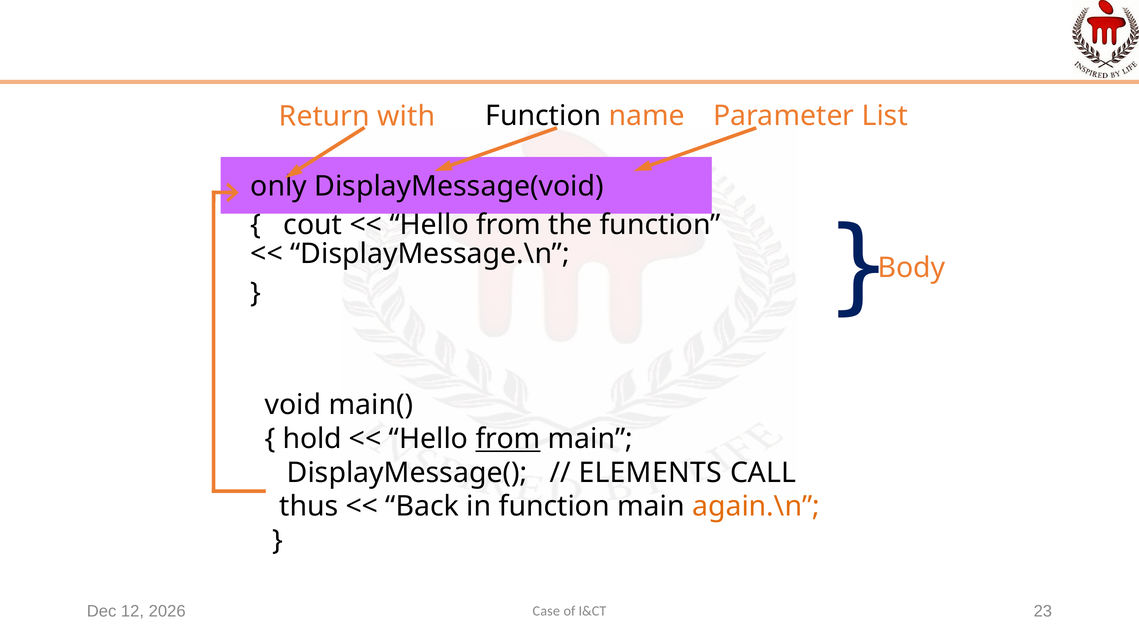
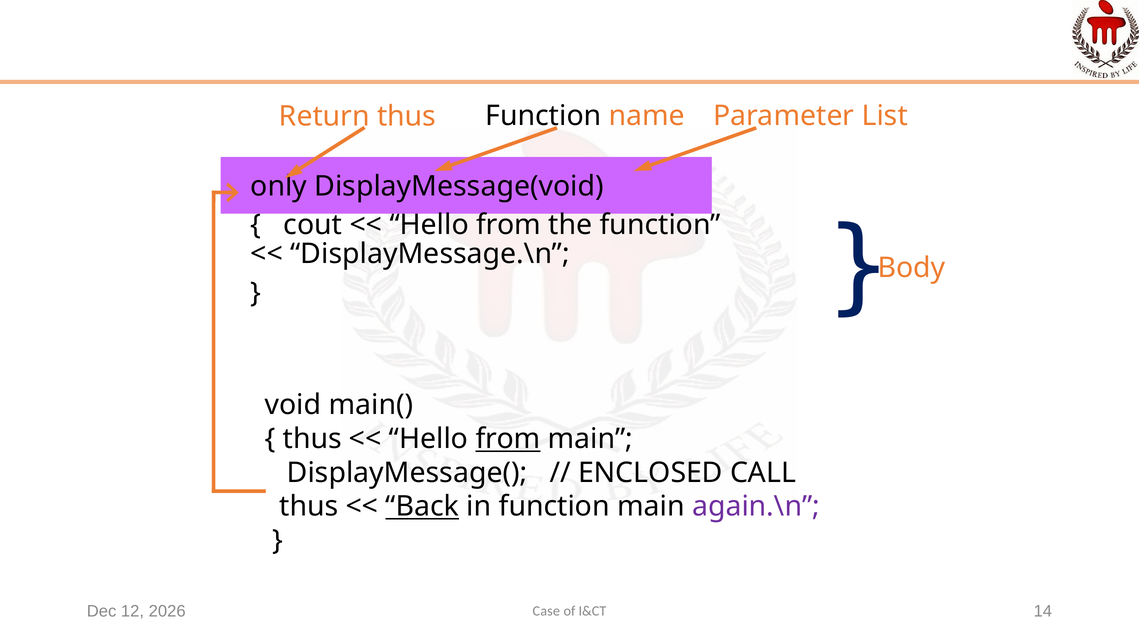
with at (406, 116): with -> thus
hold at (312, 439): hold -> thus
ELEMENTS: ELEMENTS -> ENCLOSED
Back underline: none -> present
again.\n colour: orange -> purple
23: 23 -> 14
